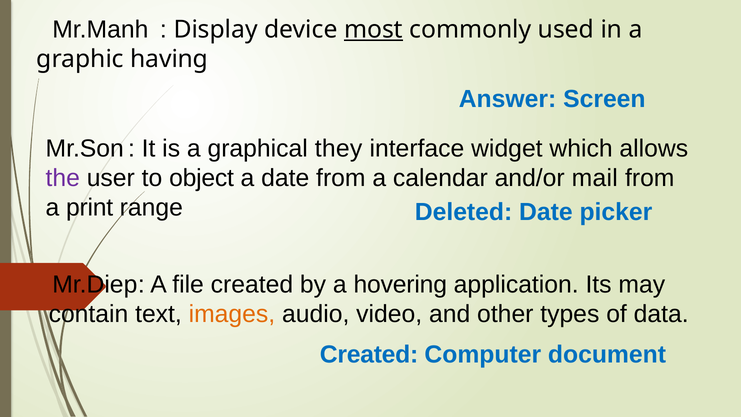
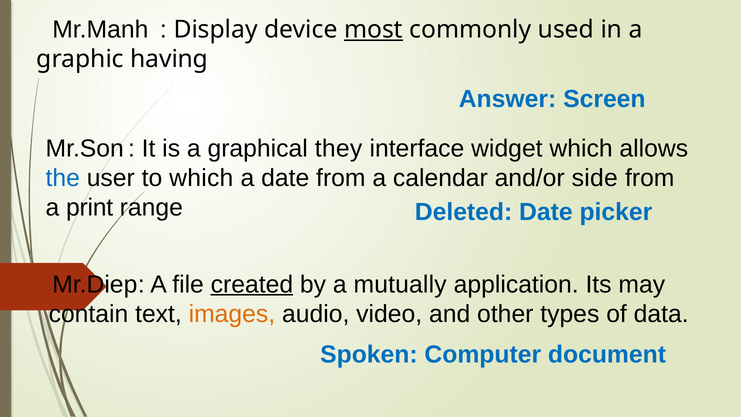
the colour: purple -> blue
to object: object -> which
mail: mail -> side
created at (252, 284) underline: none -> present
hovering: hovering -> mutually
Created at (369, 355): Created -> Spoken
